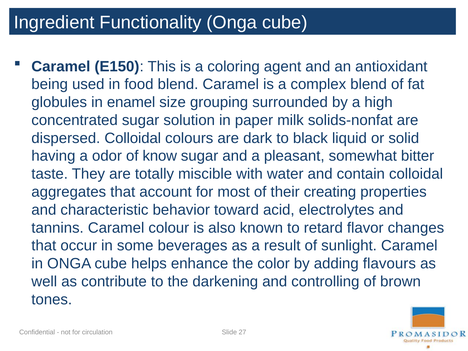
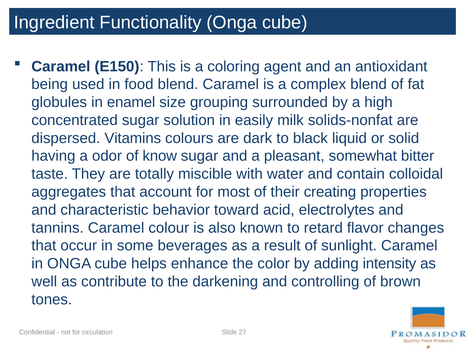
paper: paper -> easily
dispersed Colloidal: Colloidal -> Vitamins
flavours: flavours -> intensity
